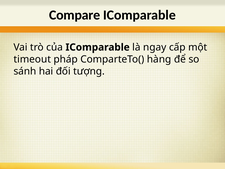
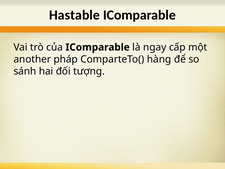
Compare: Compare -> Hastable
timeout: timeout -> another
